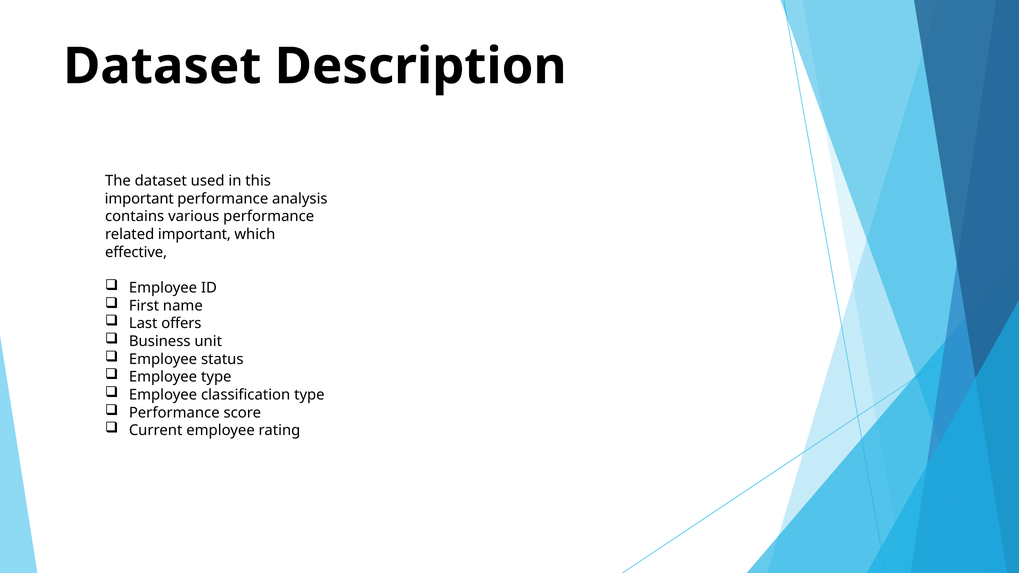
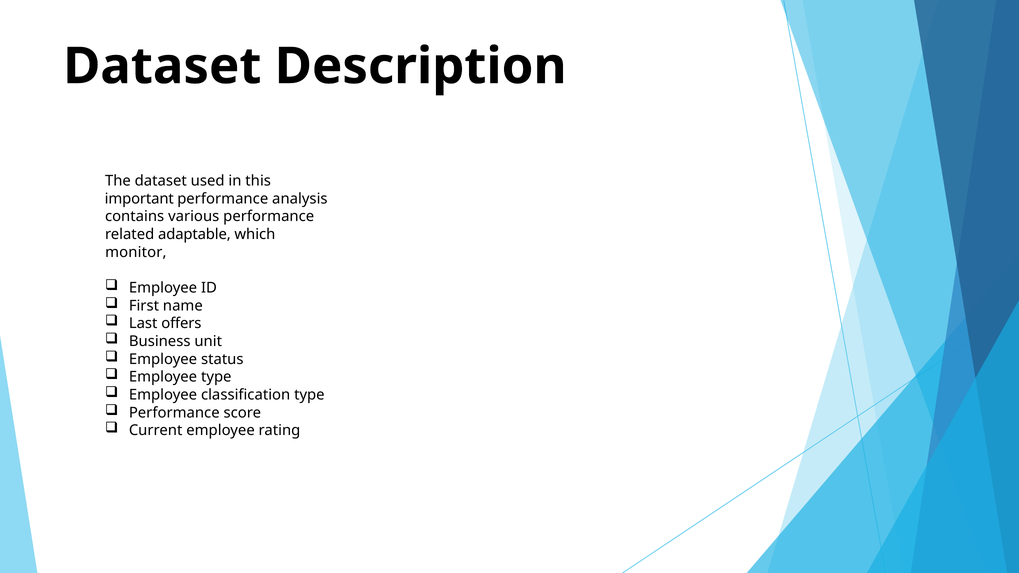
related important: important -> adaptable
effective: effective -> monitor
